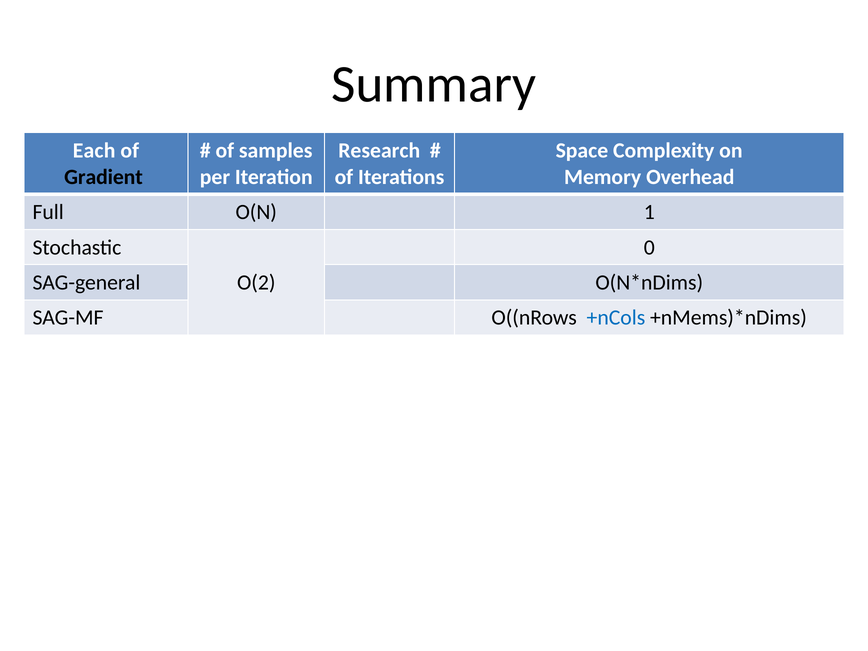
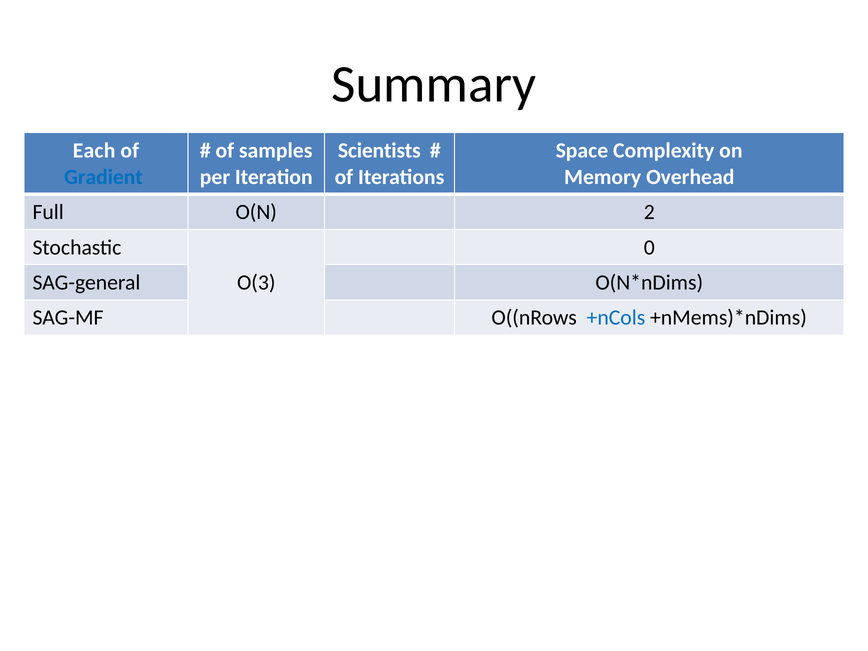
Research: Research -> Scientists
Gradient colour: black -> blue
1: 1 -> 2
O(2: O(2 -> O(3
